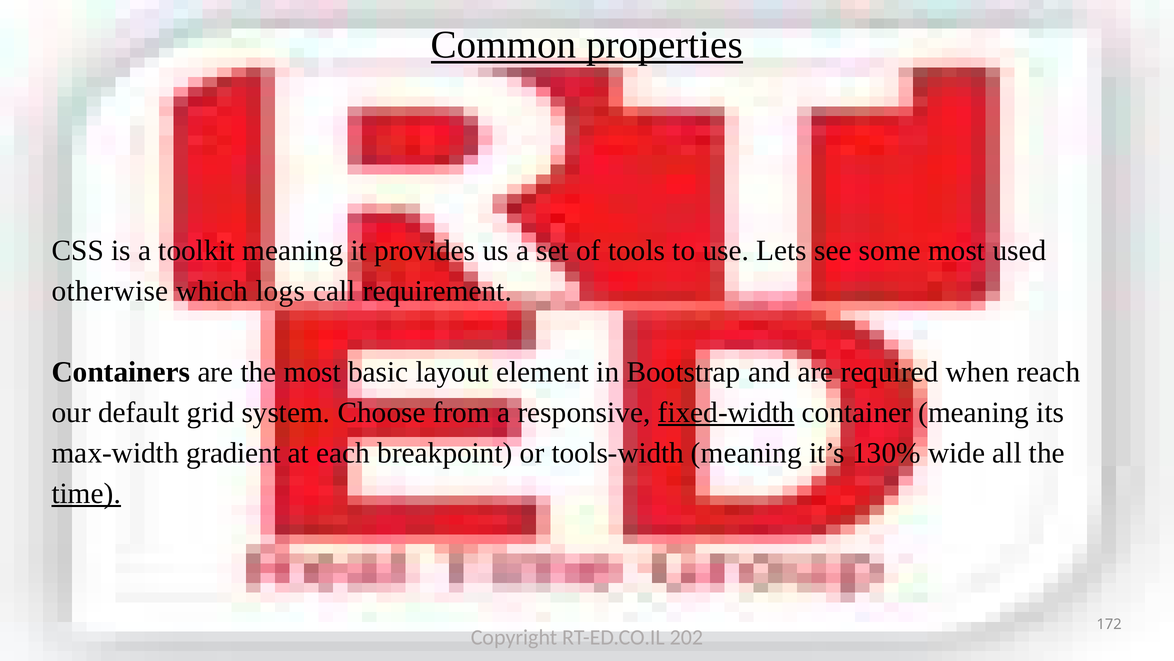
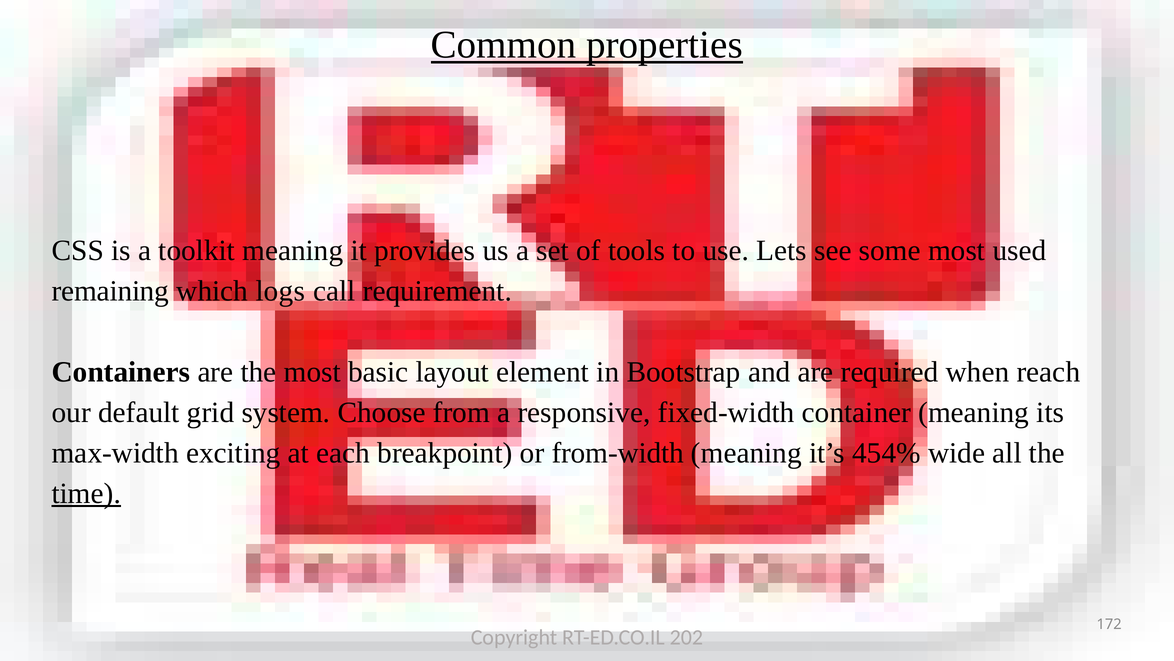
otherwise: otherwise -> remaining
fixed-width underline: present -> none
gradient: gradient -> exciting
tools-width: tools-width -> from-width
130%: 130% -> 454%
